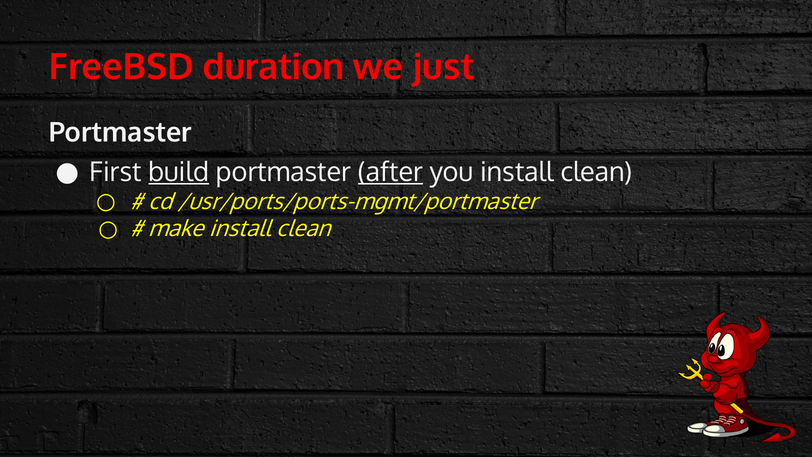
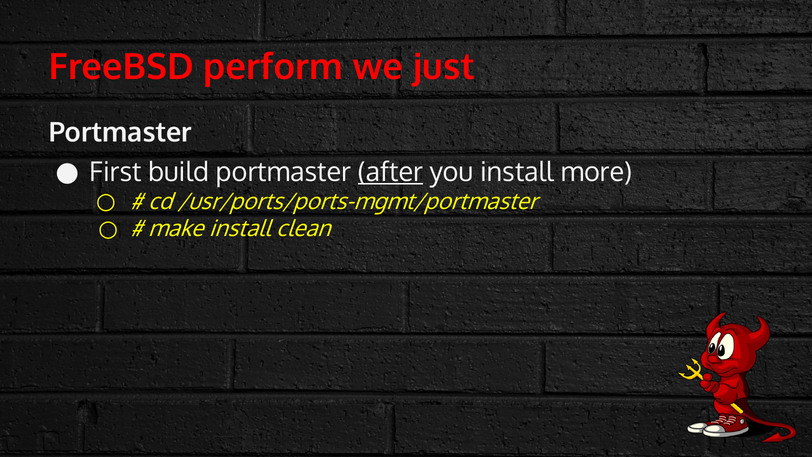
duration: duration -> perform
build underline: present -> none
you install clean: clean -> more
